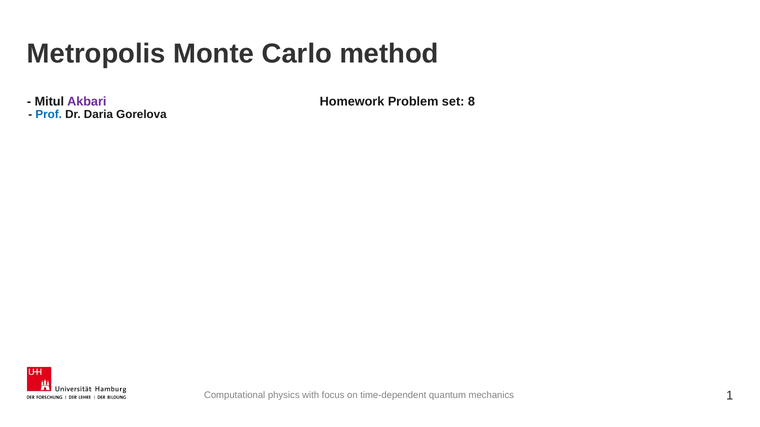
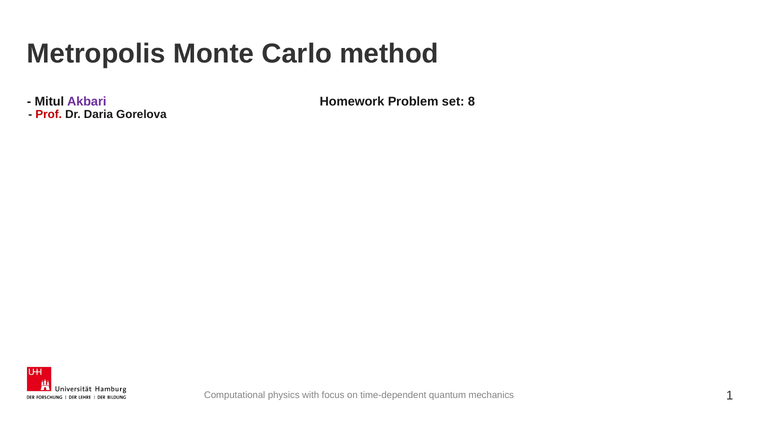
Prof colour: blue -> red
